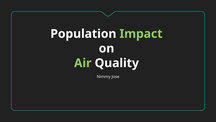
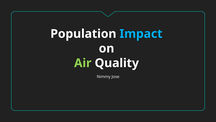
Impact colour: light green -> light blue
